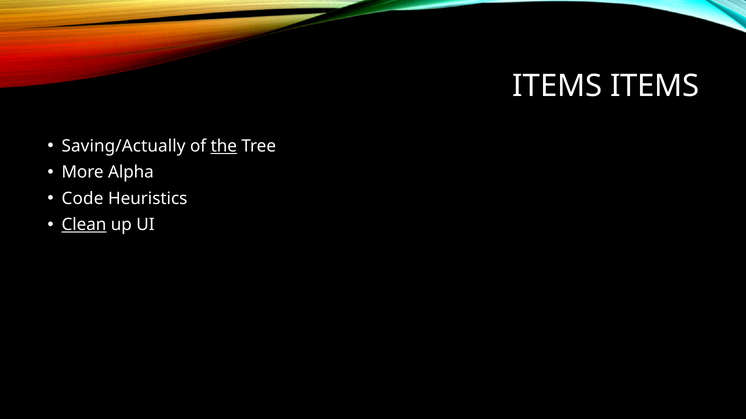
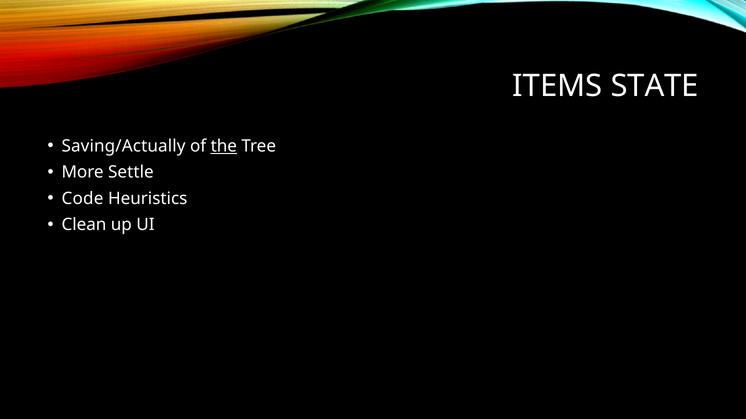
ITEMS ITEMS: ITEMS -> STATE
Alpha: Alpha -> Settle
Clean underline: present -> none
